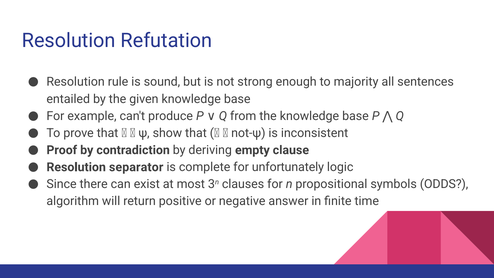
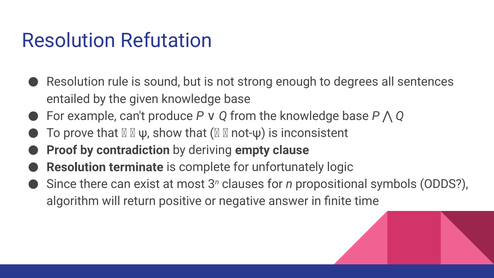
majority: majority -> degrees
separator: separator -> terminate
